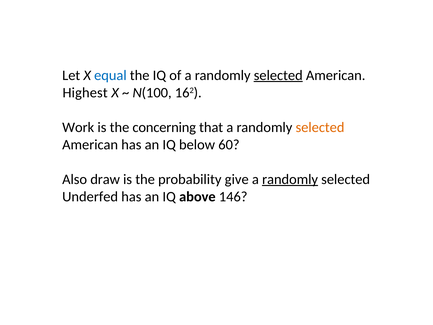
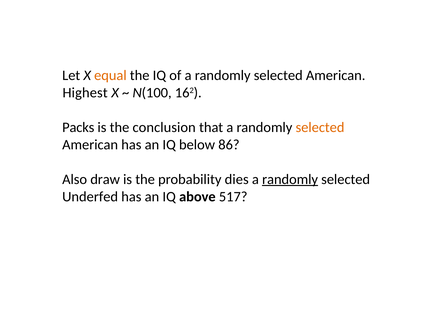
equal colour: blue -> orange
selected at (278, 75) underline: present -> none
Work: Work -> Packs
concerning: concerning -> conclusion
60: 60 -> 86
give: give -> dies
146: 146 -> 517
